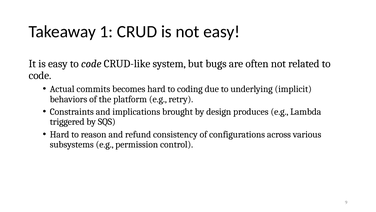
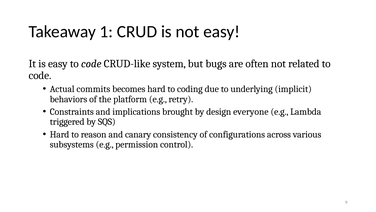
produces: produces -> everyone
refund: refund -> canary
